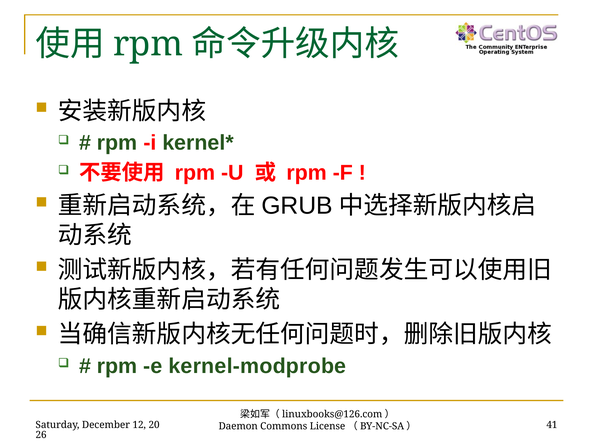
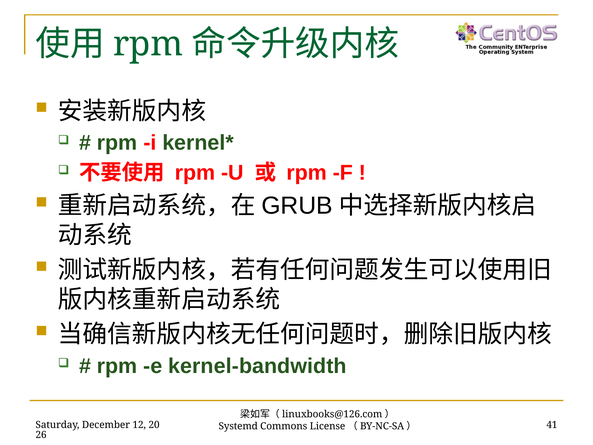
kernel-modprobe: kernel-modprobe -> kernel-bandwidth
Daemon: Daemon -> Systemd
